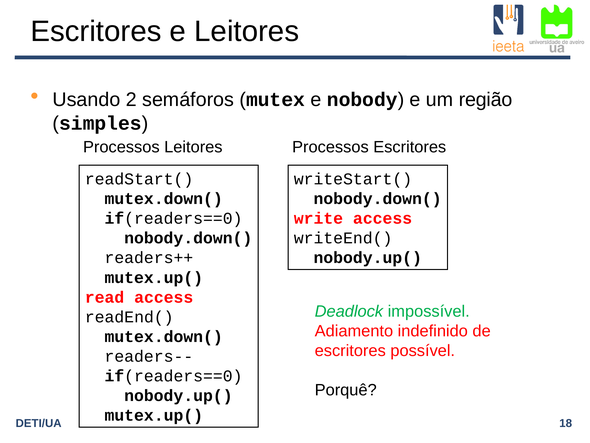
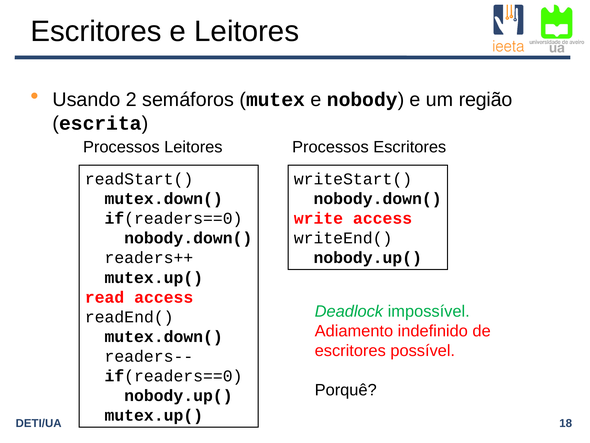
simples: simples -> escrita
